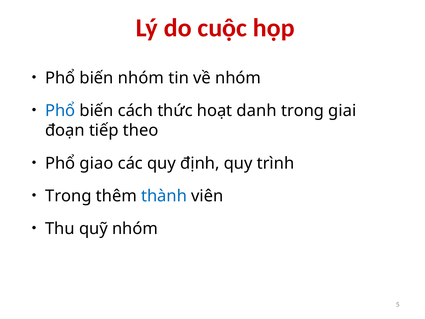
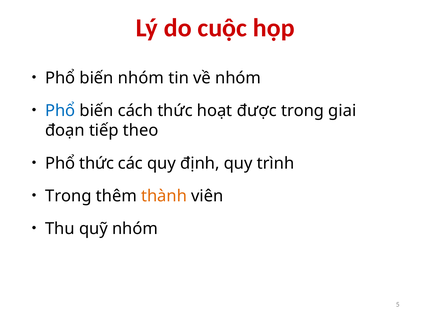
danh: danh -> được
Phổ giao: giao -> thức
thành colour: blue -> orange
